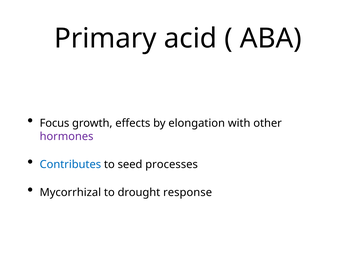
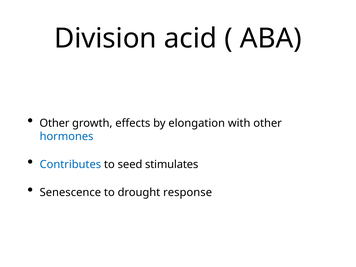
Primary: Primary -> Division
Focus at (54, 123): Focus -> Other
hormones colour: purple -> blue
processes: processes -> stimulates
Mycorrhizal: Mycorrhizal -> Senescence
